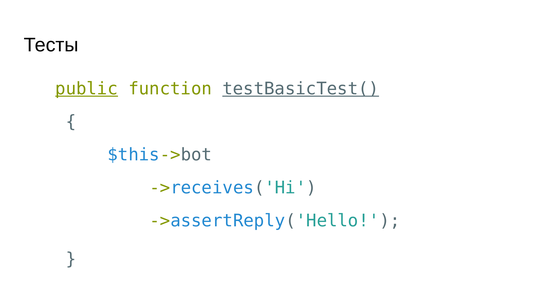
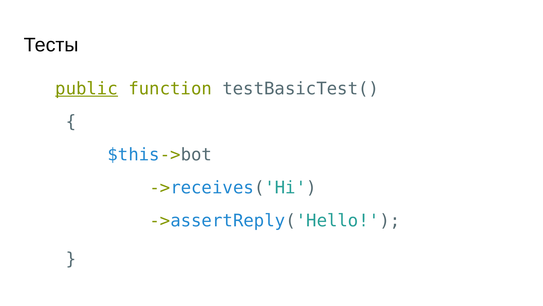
testBasicTest( underline: present -> none
